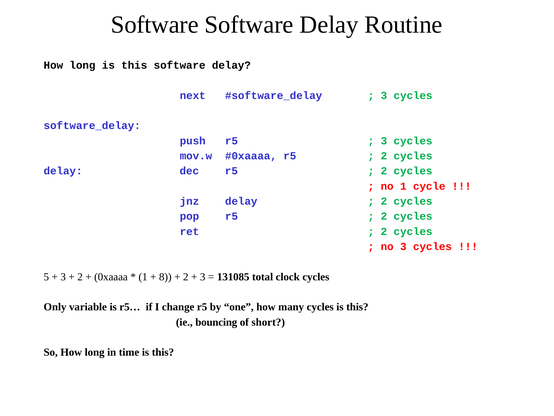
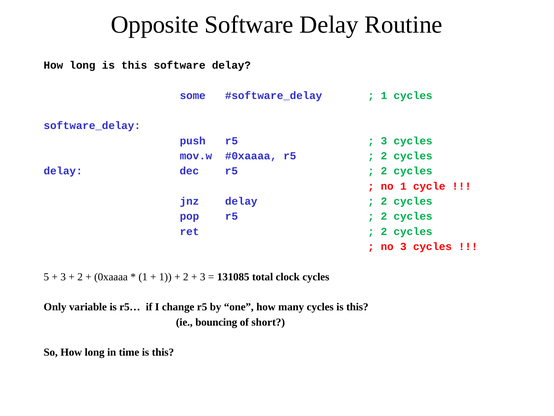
Software at (155, 25): Software -> Opposite
next: next -> some
3 at (384, 95): 3 -> 1
8 at (165, 276): 8 -> 1
